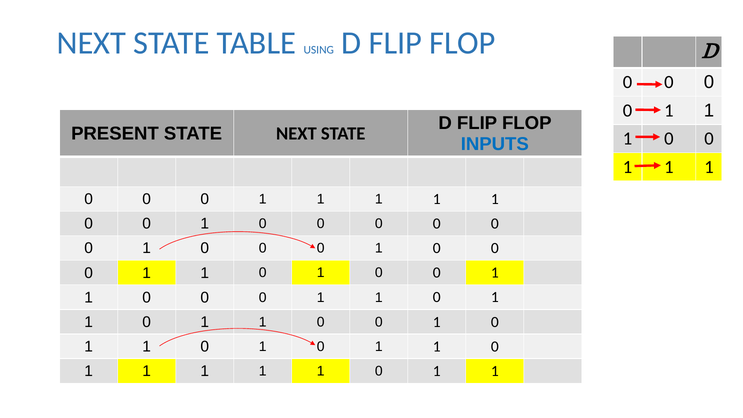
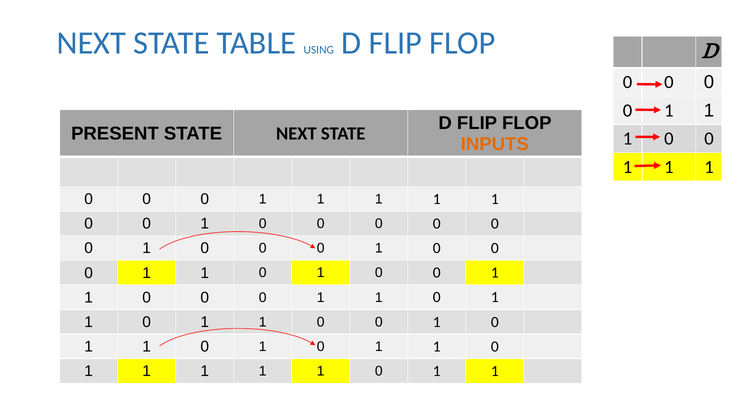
INPUTS colour: blue -> orange
